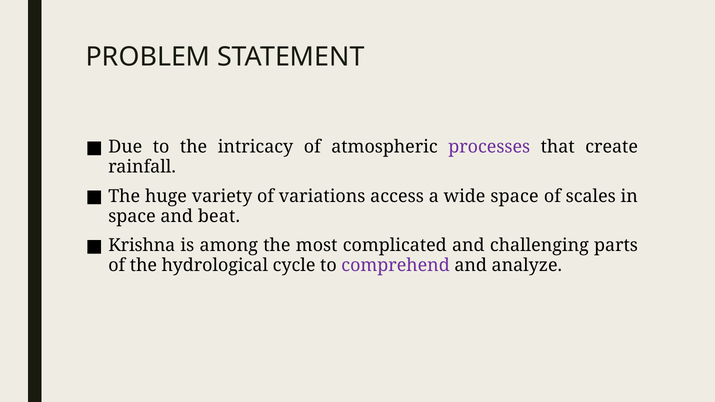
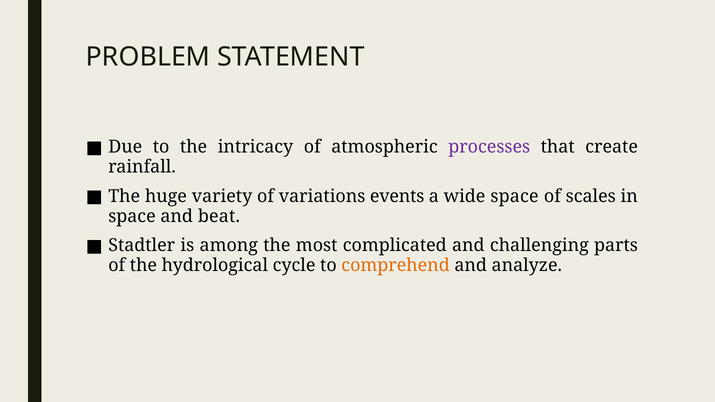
access: access -> events
Krishna: Krishna -> Stadtler
comprehend colour: purple -> orange
